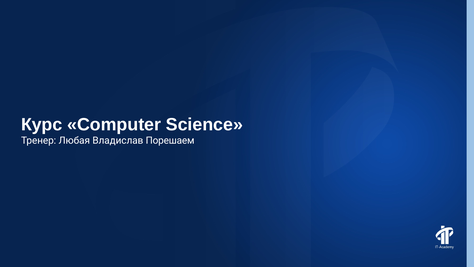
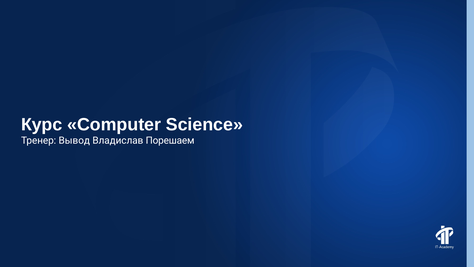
Любая: Любая -> Вывод
